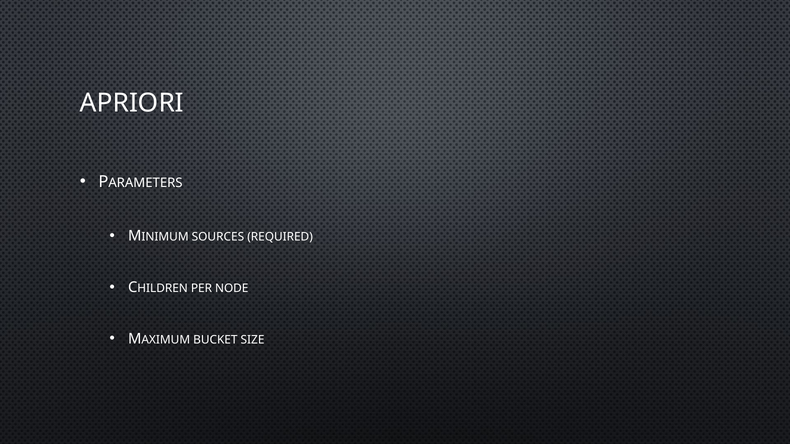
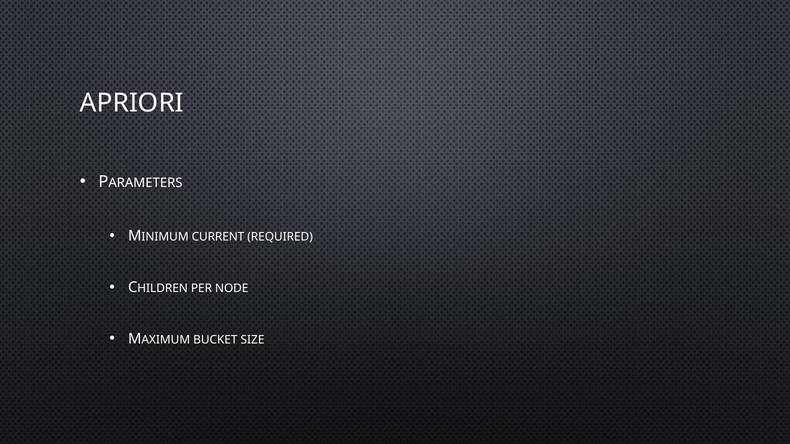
SOURCES: SOURCES -> CURRENT
